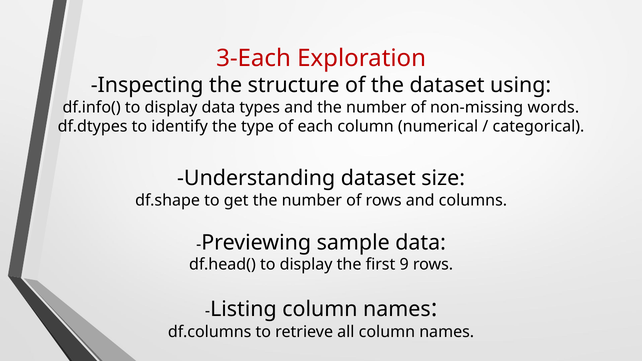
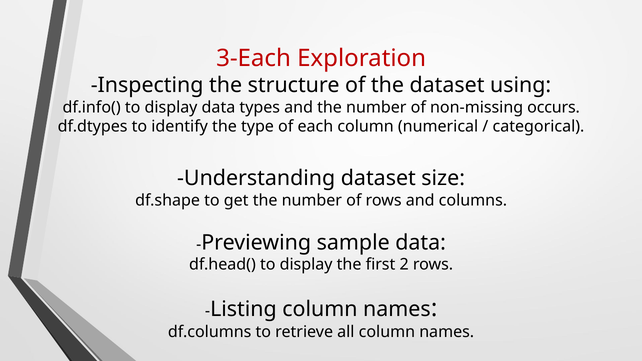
words: words -> occurs
9: 9 -> 2
